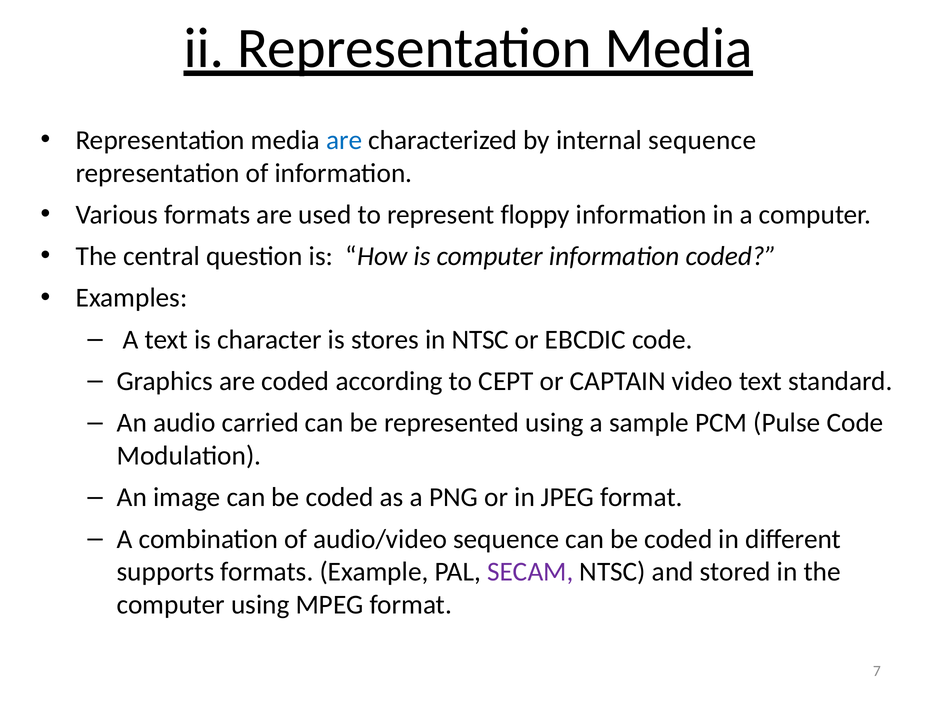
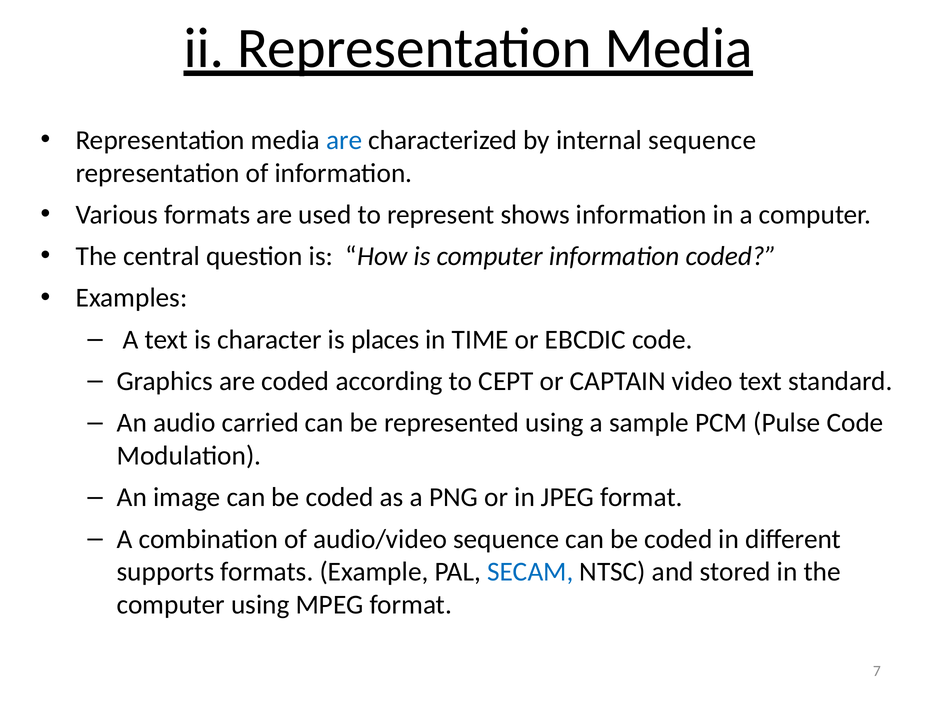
floppy: floppy -> shows
stores: stores -> places
in NTSC: NTSC -> TIME
SECAM colour: purple -> blue
